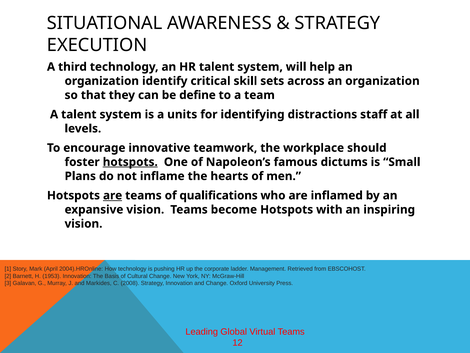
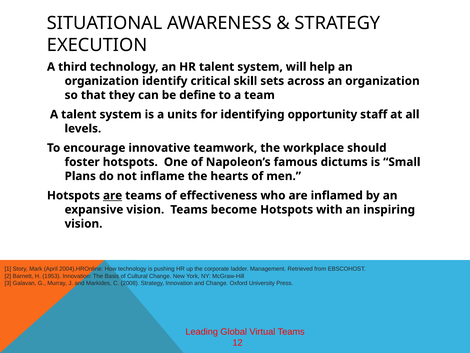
distractions: distractions -> opportunity
hotspots at (130, 162) underline: present -> none
qualifications: qualifications -> effectiveness
